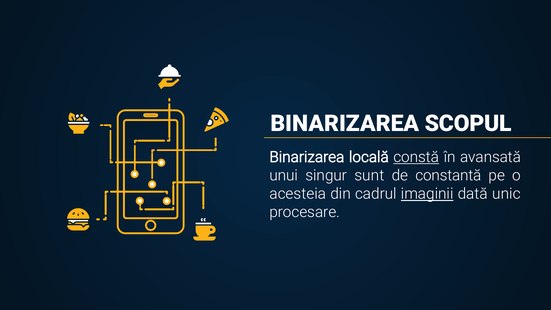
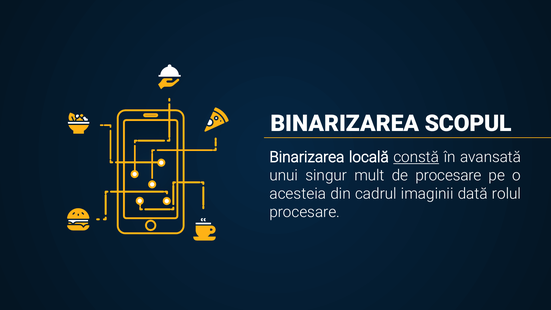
sunt: sunt -> mult
de constantă: constantă -> procesare
imaginii underline: present -> none
unic: unic -> rolul
